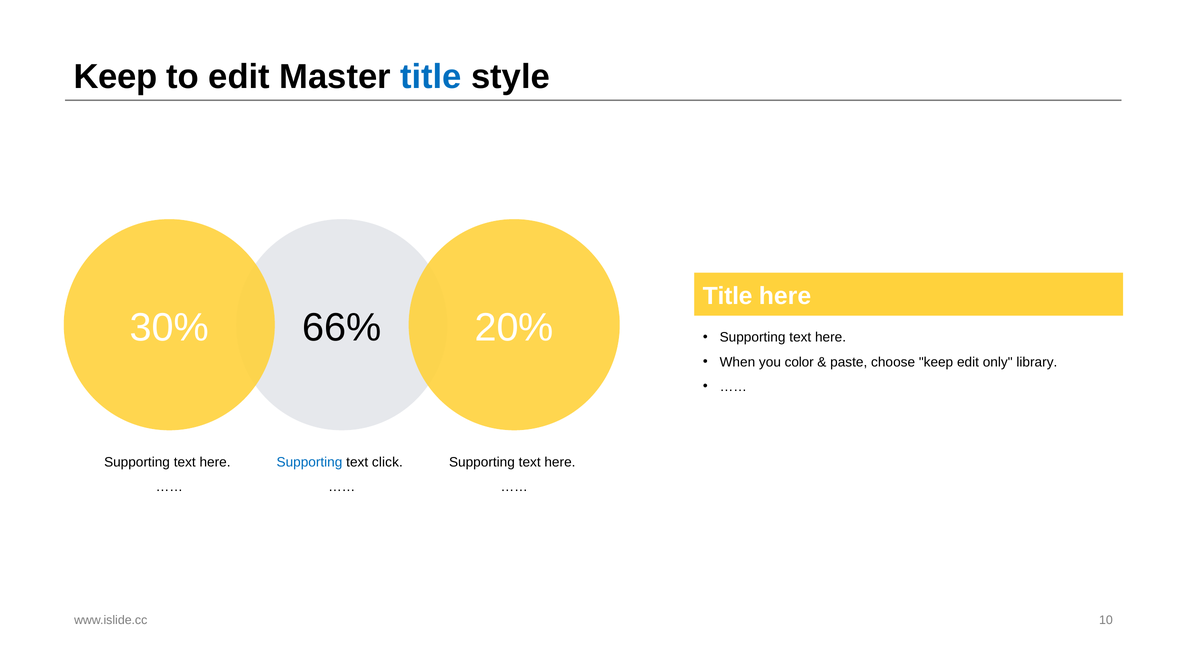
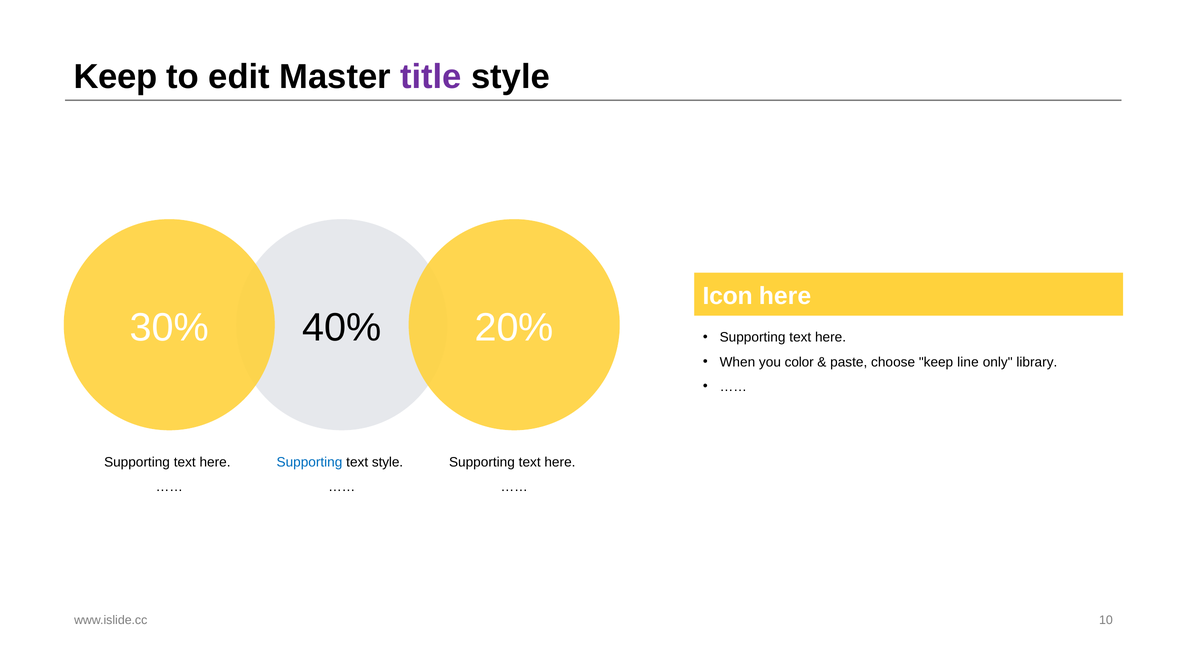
title at (431, 77) colour: blue -> purple
Title at (728, 296): Title -> Icon
66%: 66% -> 40%
keep edit: edit -> line
text click: click -> style
